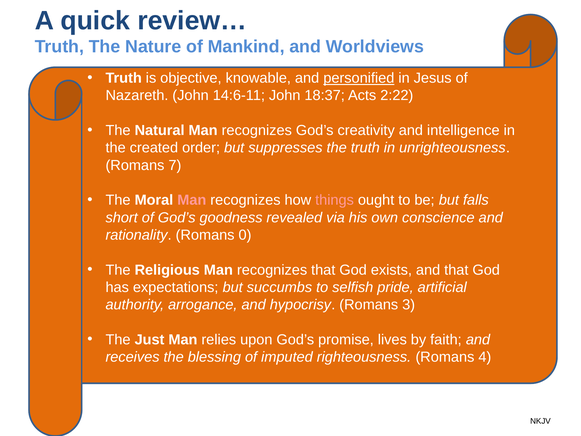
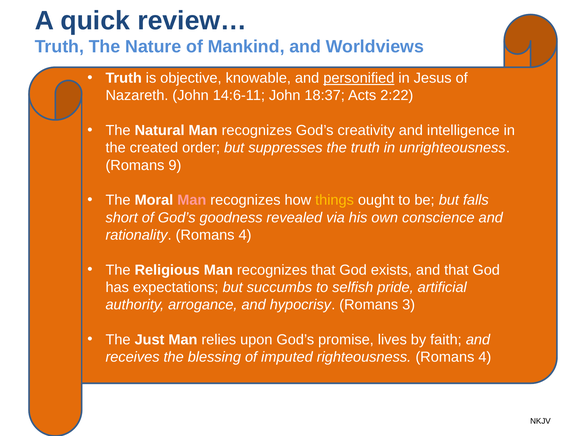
7: 7 -> 9
things colour: pink -> yellow
rationality Romans 0: 0 -> 4
